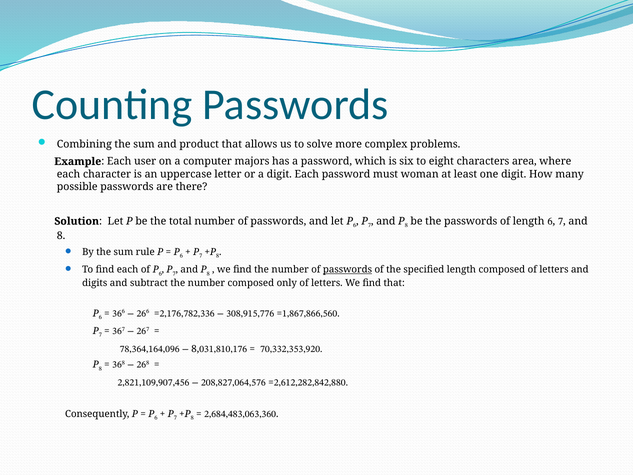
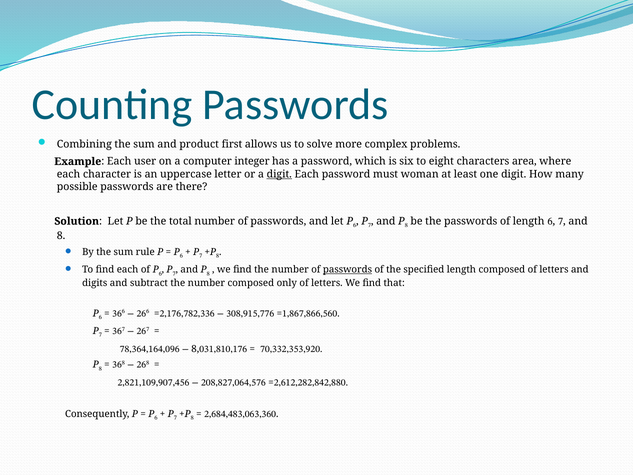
product that: that -> first
majors: majors -> integer
digit at (279, 174) underline: none -> present
